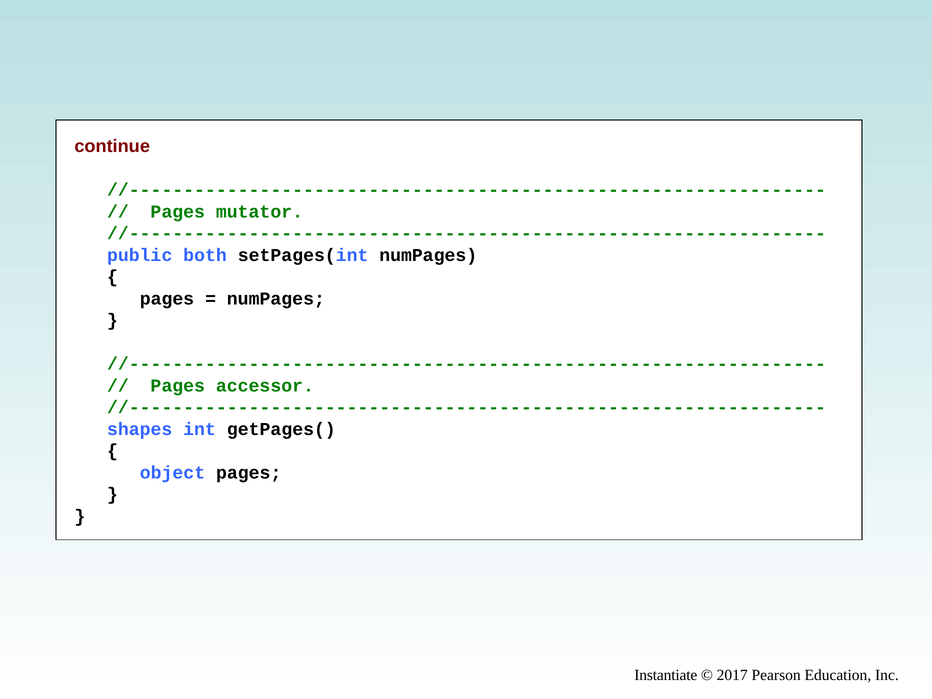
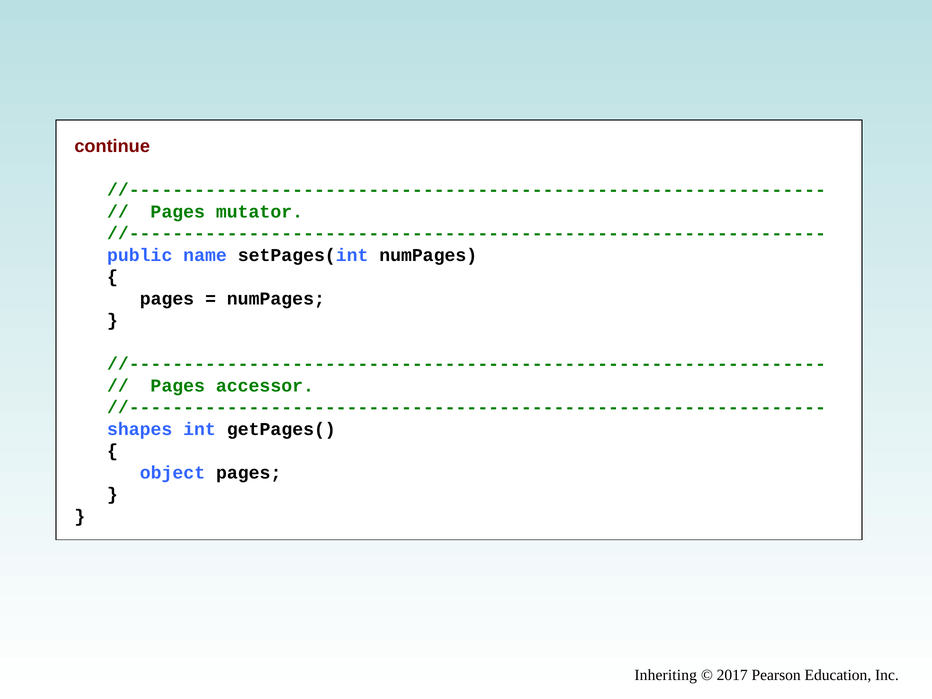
both: both -> name
Instantiate: Instantiate -> Inheriting
